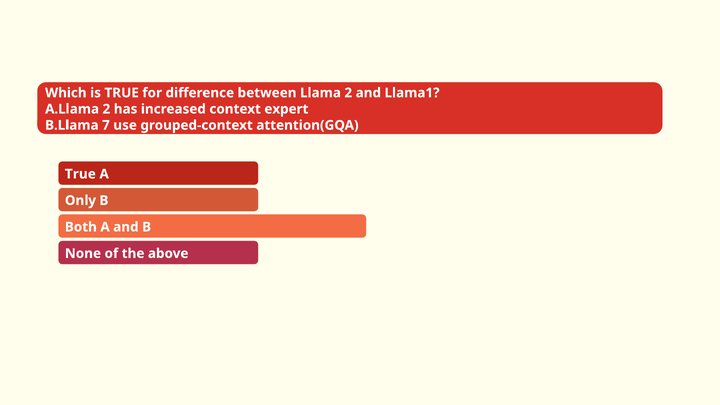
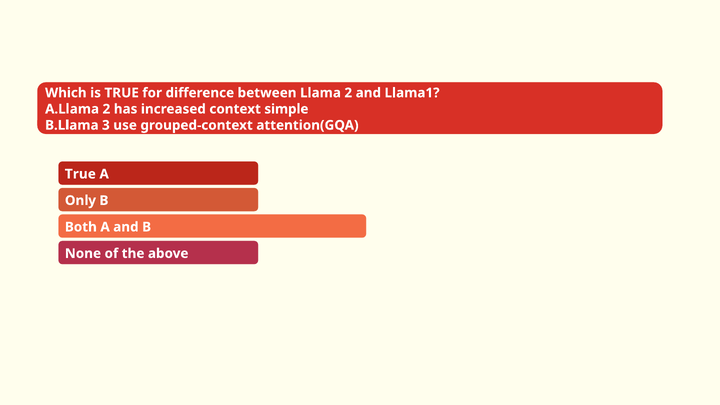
expert: expert -> simple
7: 7 -> 3
